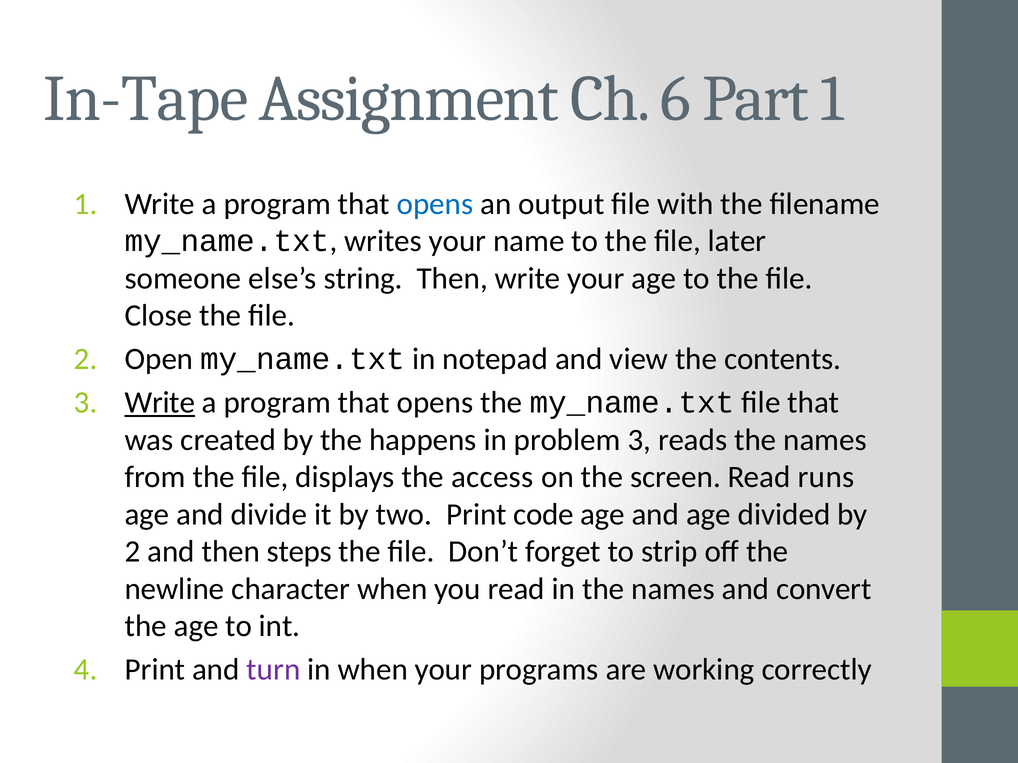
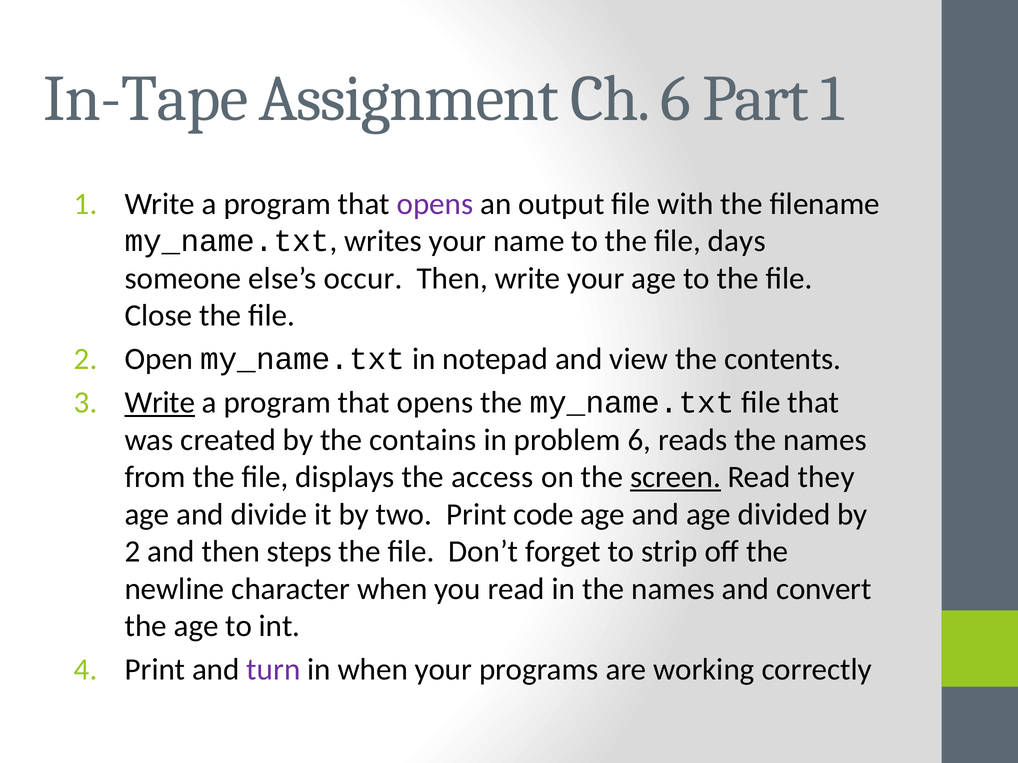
opens at (435, 204) colour: blue -> purple
later: later -> days
string: string -> occur
happens: happens -> contains
problem 3: 3 -> 6
screen underline: none -> present
runs: runs -> they
